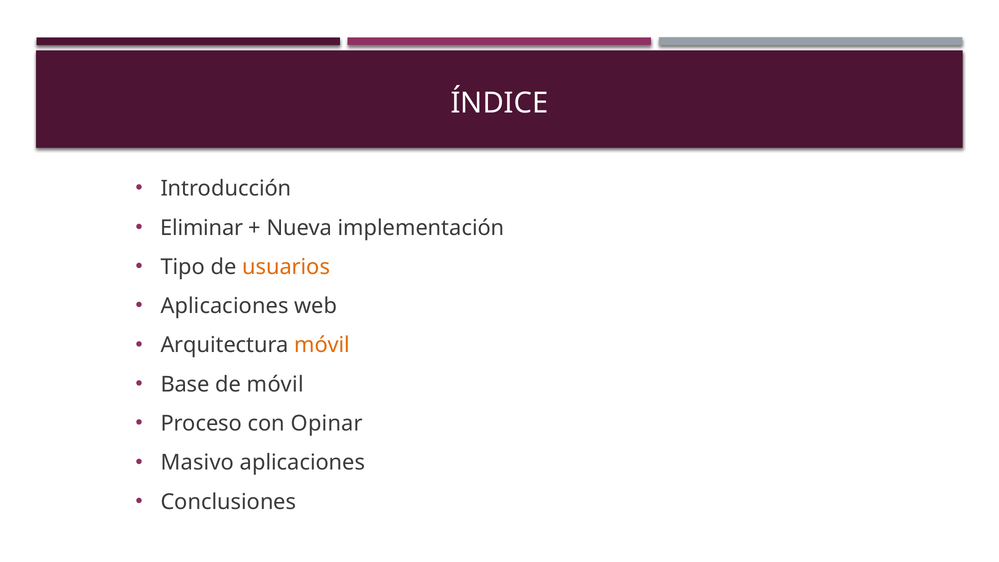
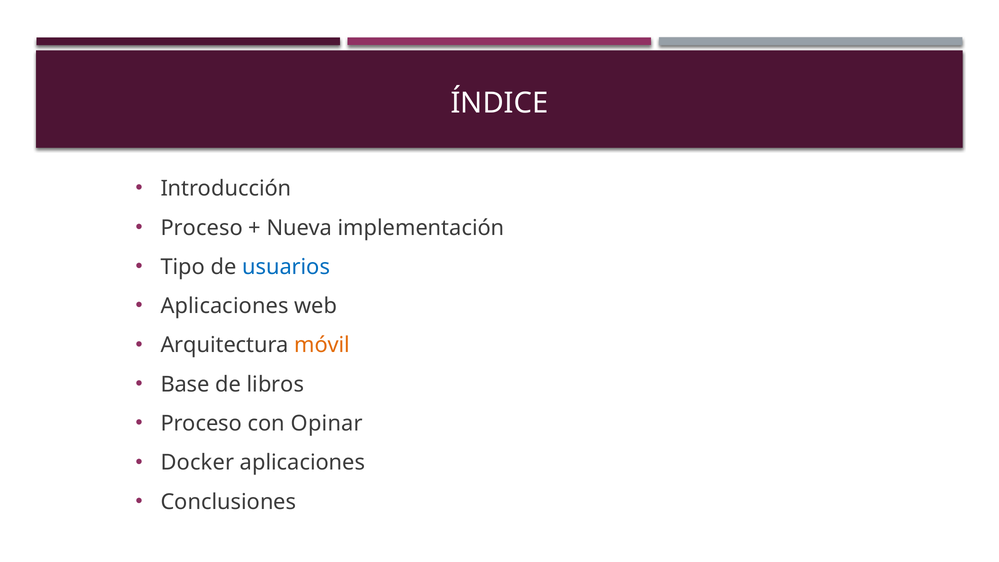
Eliminar at (202, 228): Eliminar -> Proceso
usuarios colour: orange -> blue
de móvil: móvil -> libros
Masivo: Masivo -> Docker
